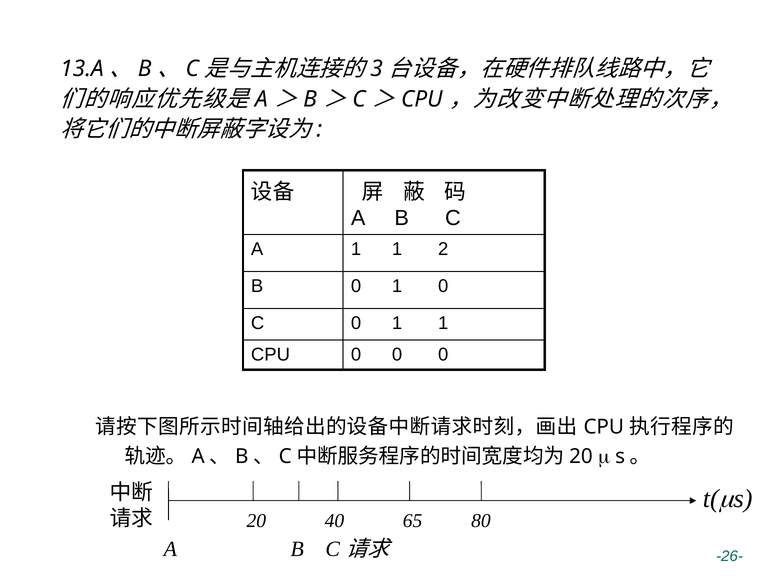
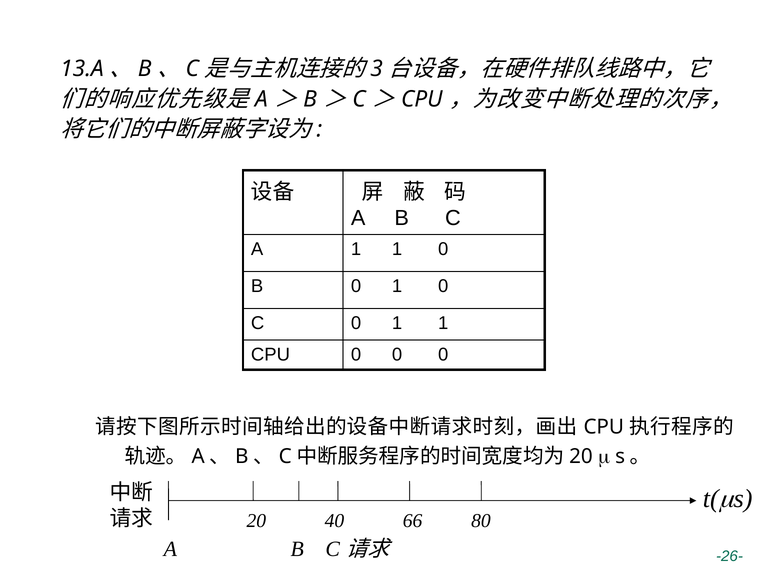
1 1 2: 2 -> 0
65: 65 -> 66
